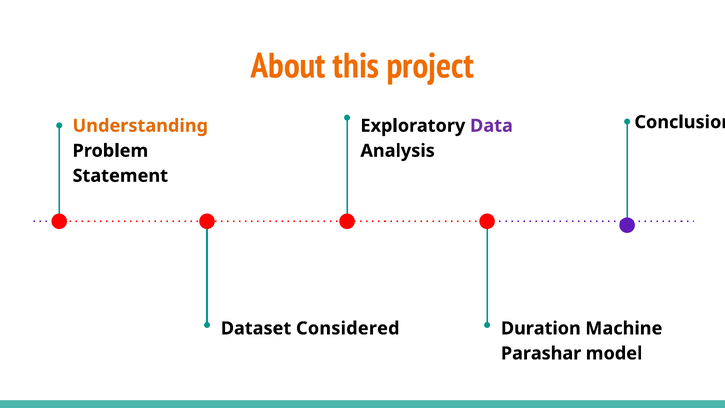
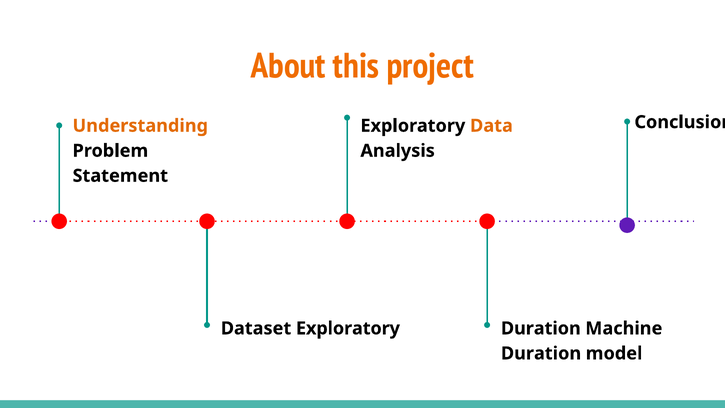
Data colour: purple -> orange
Dataset Considered: Considered -> Exploratory
Parashar at (541, 353): Parashar -> Duration
